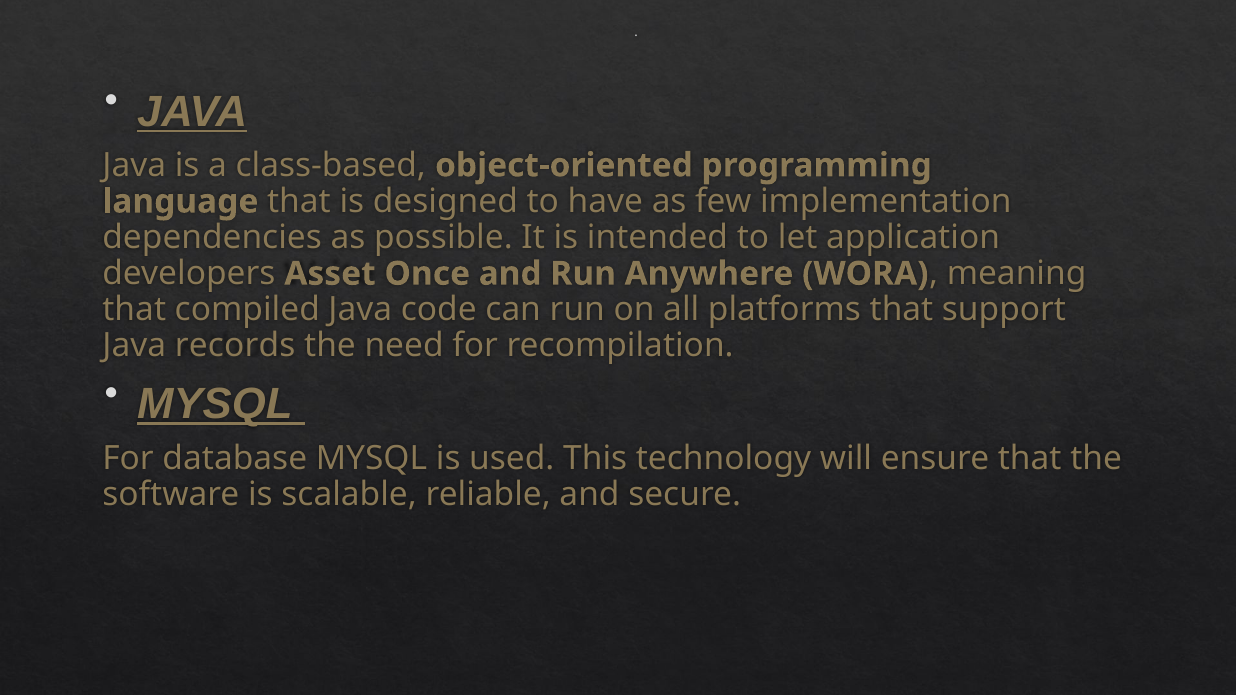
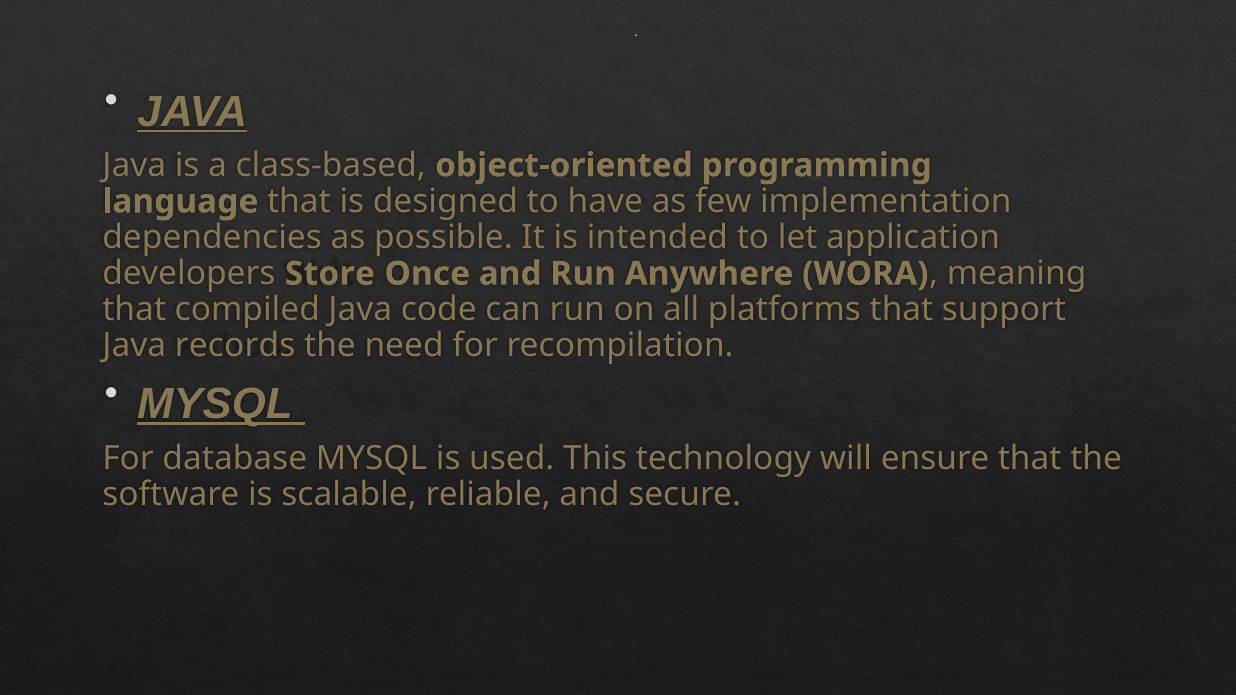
Asset: Asset -> Store
